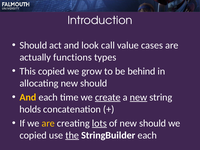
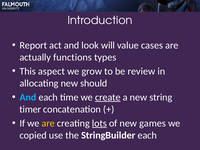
Should at (33, 45): Should -> Report
call: call -> will
This copied: copied -> aspect
behind: behind -> review
And at (28, 97) colour: yellow -> light blue
new at (138, 97) underline: present -> none
holds: holds -> timer
of new should: should -> games
the underline: present -> none
